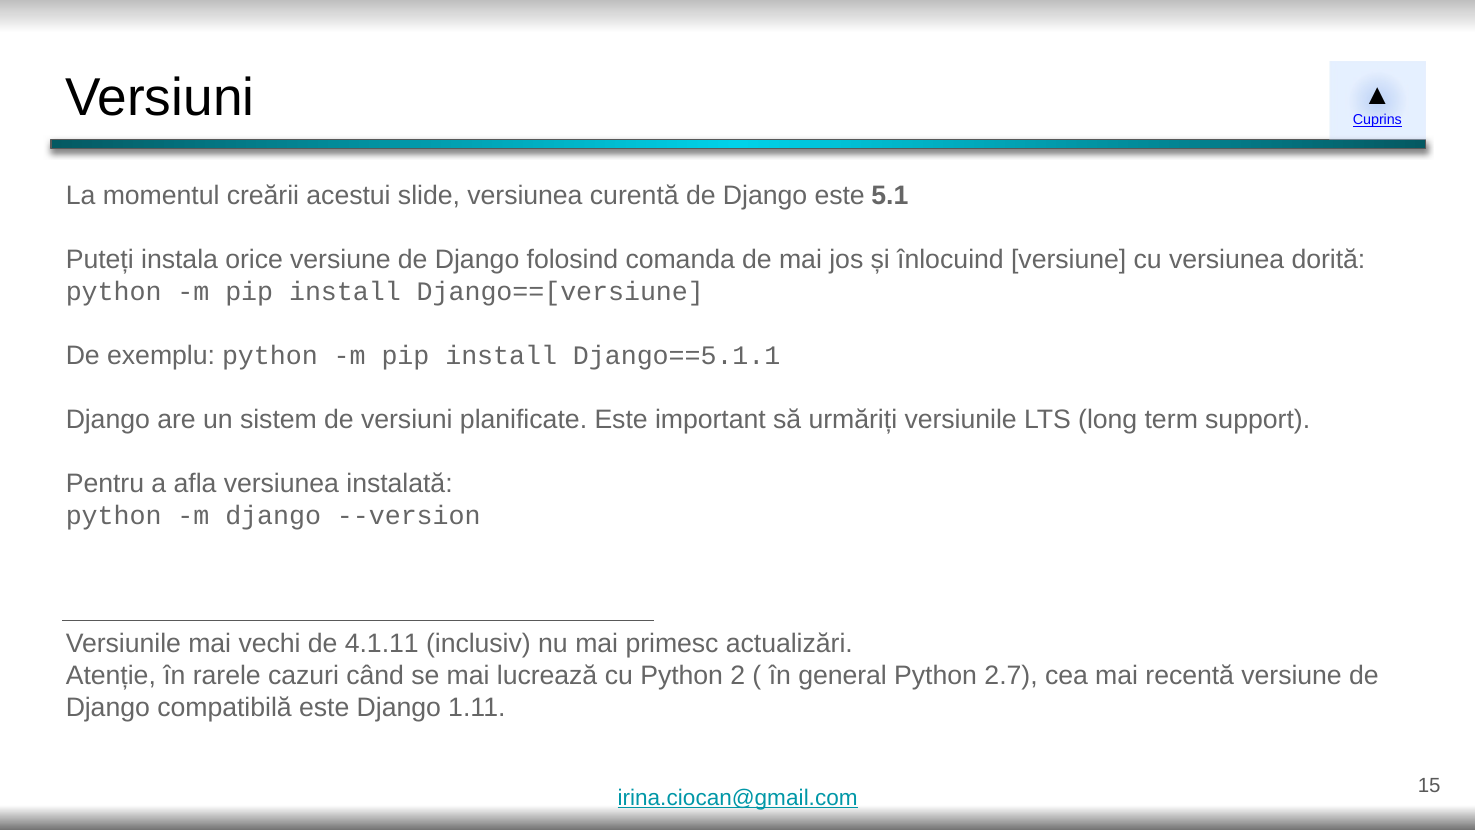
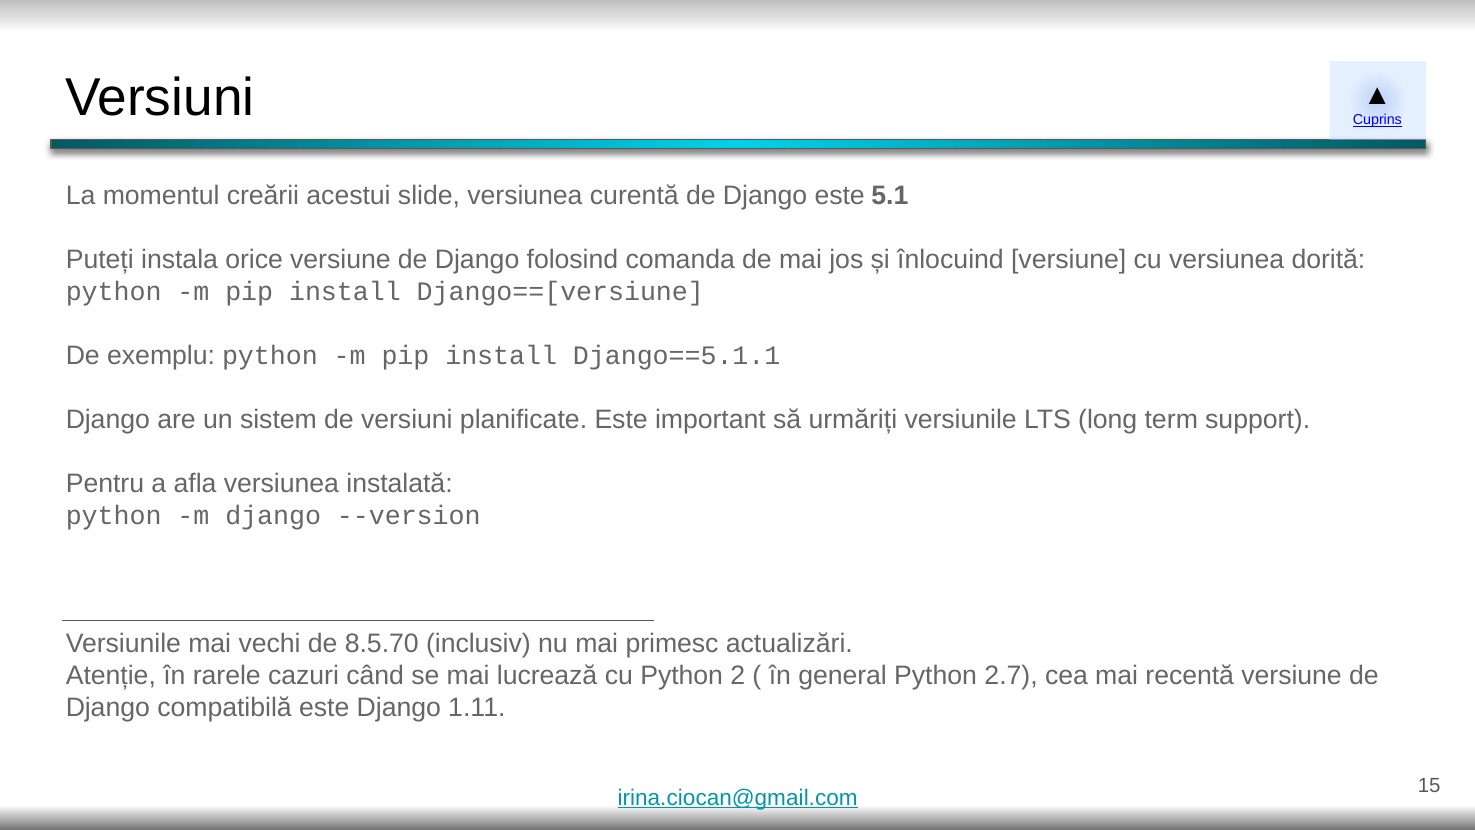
4.1.11: 4.1.11 -> 8.5.70
